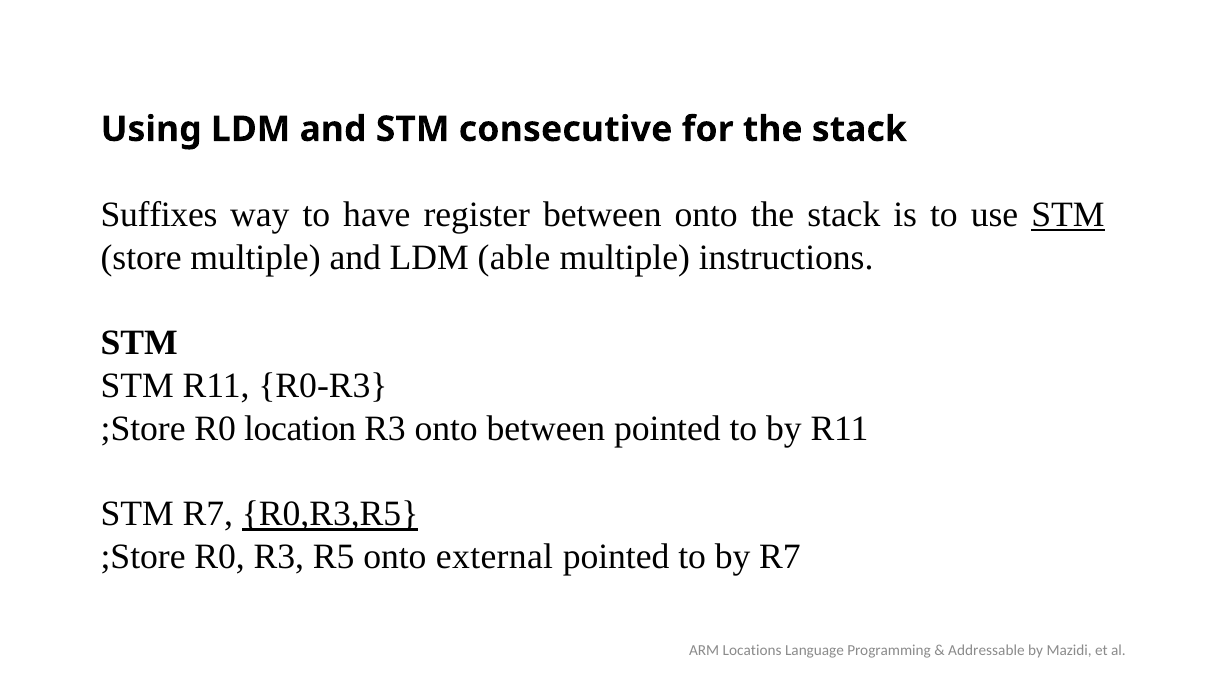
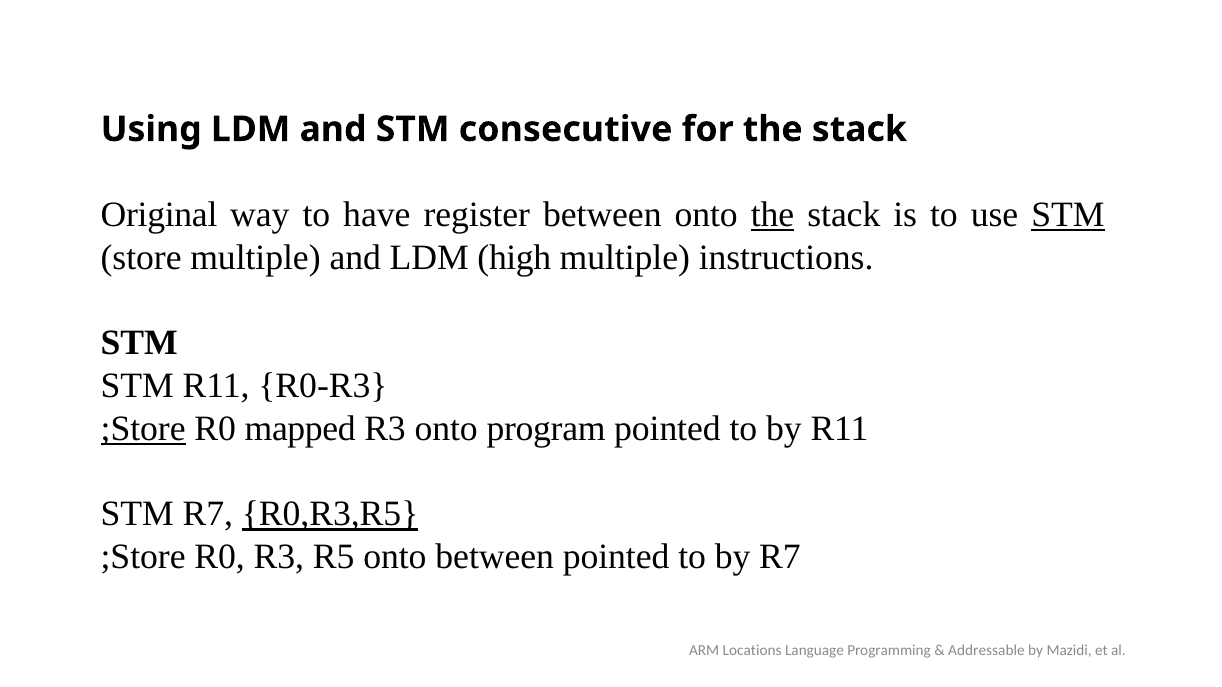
Suffixes: Suffixes -> Original
the at (773, 215) underline: none -> present
able: able -> high
;Store at (143, 429) underline: none -> present
location: location -> mapped
onto between: between -> program
onto external: external -> between
